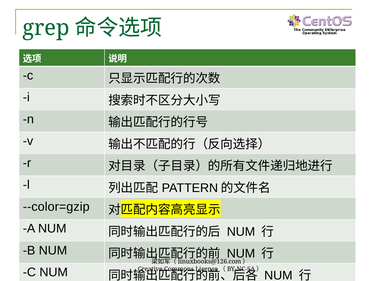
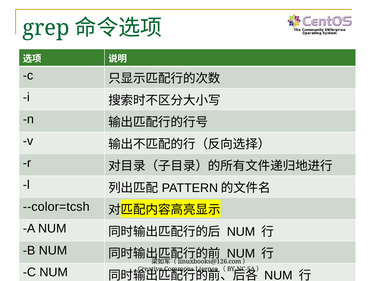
--color=gzip: --color=gzip -> --color=tcsh
